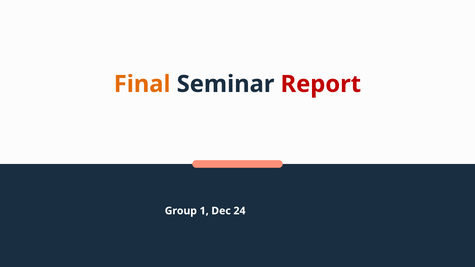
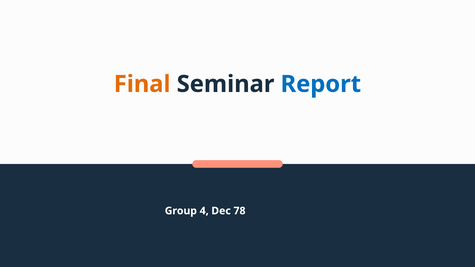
Report colour: red -> blue
1: 1 -> 4
24: 24 -> 78
